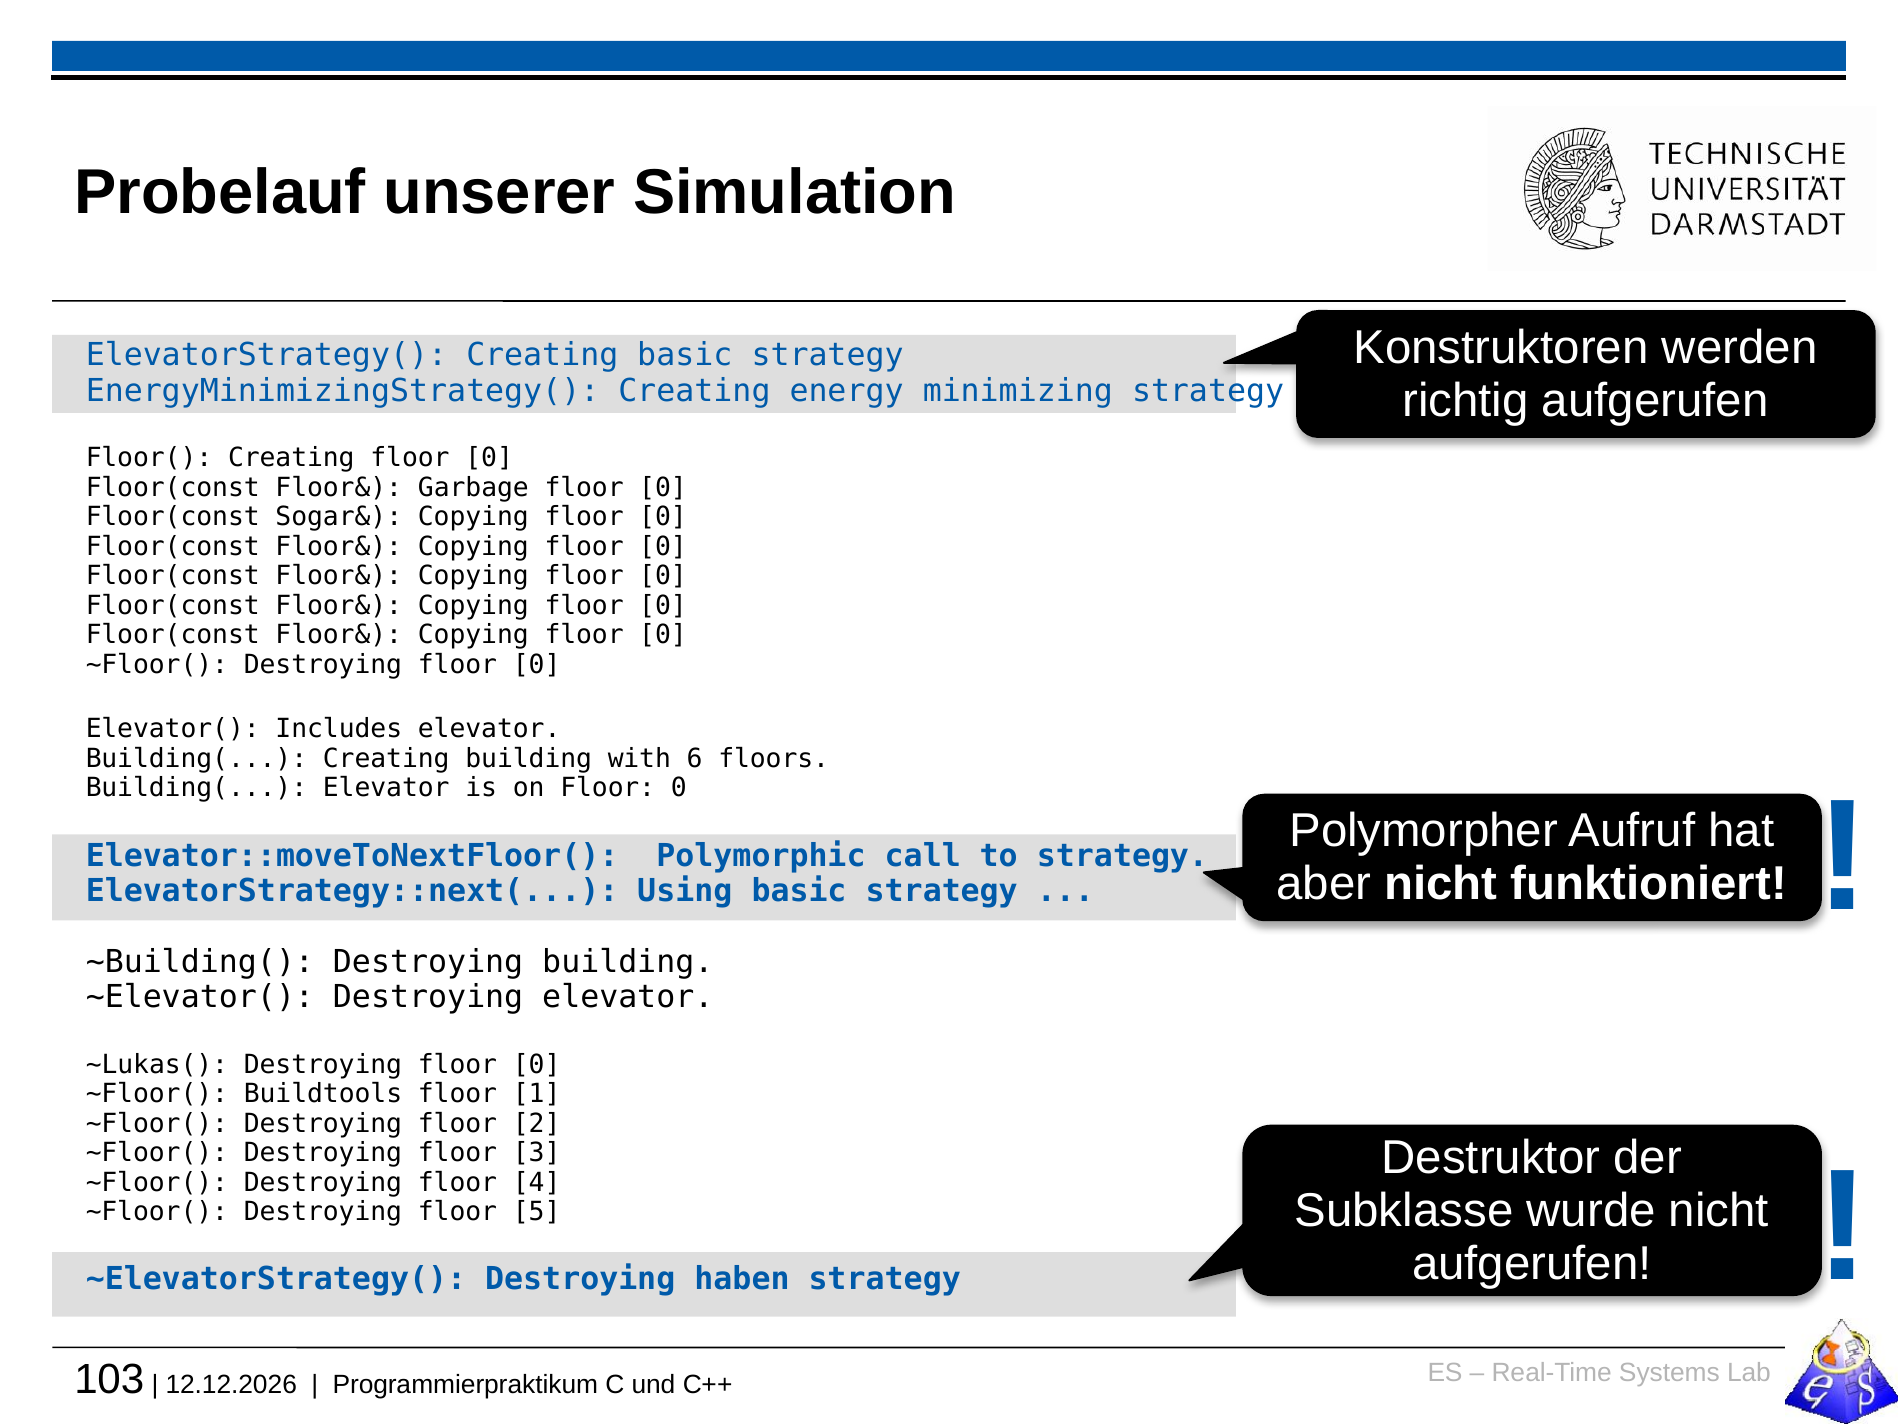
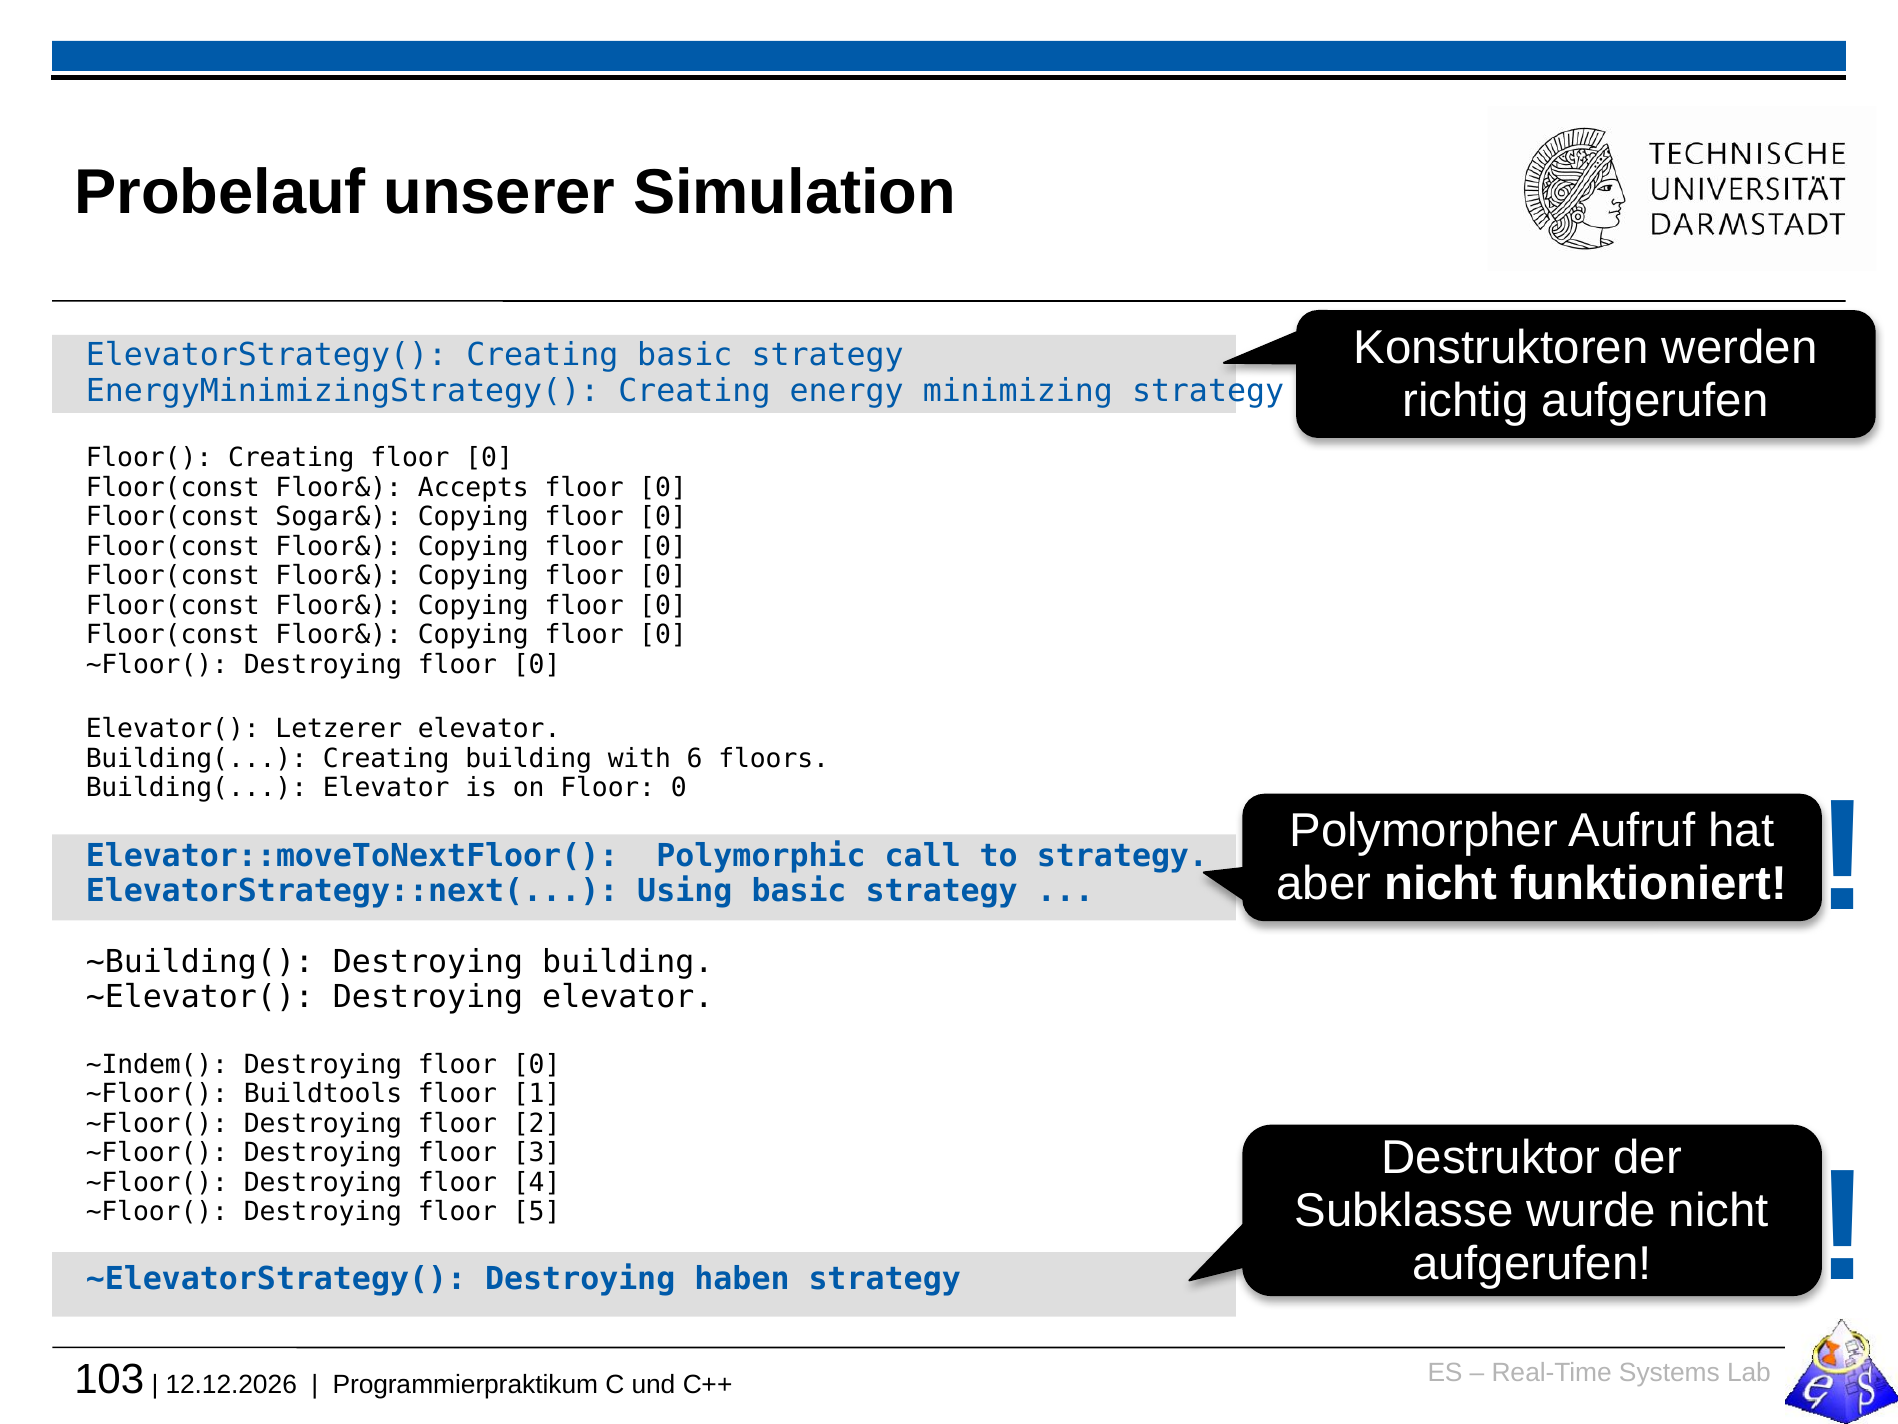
Garbage: Garbage -> Accepts
Includes: Includes -> Letzerer
~Lukas(: ~Lukas( -> ~Indem(
